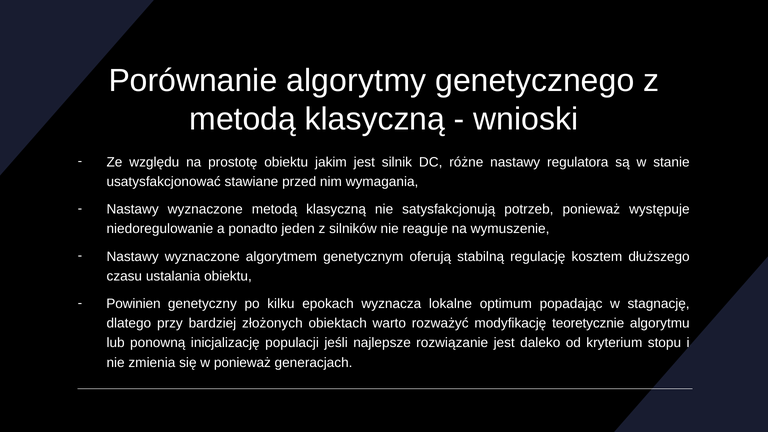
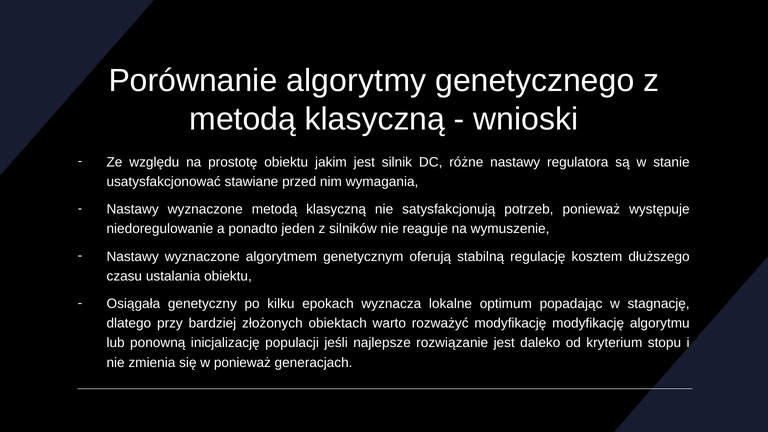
Powinien: Powinien -> Osiągała
modyfikację teoretycznie: teoretycznie -> modyfikację
